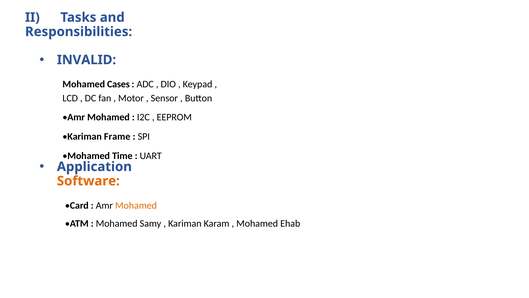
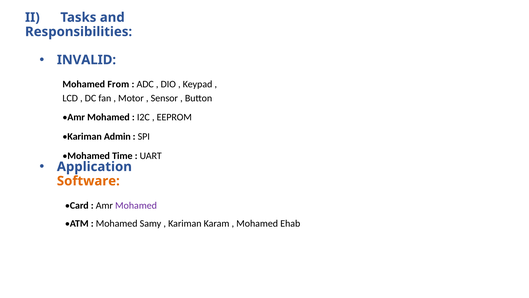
Cases: Cases -> From
Frame: Frame -> Admin
Mohamed at (136, 205) colour: orange -> purple
